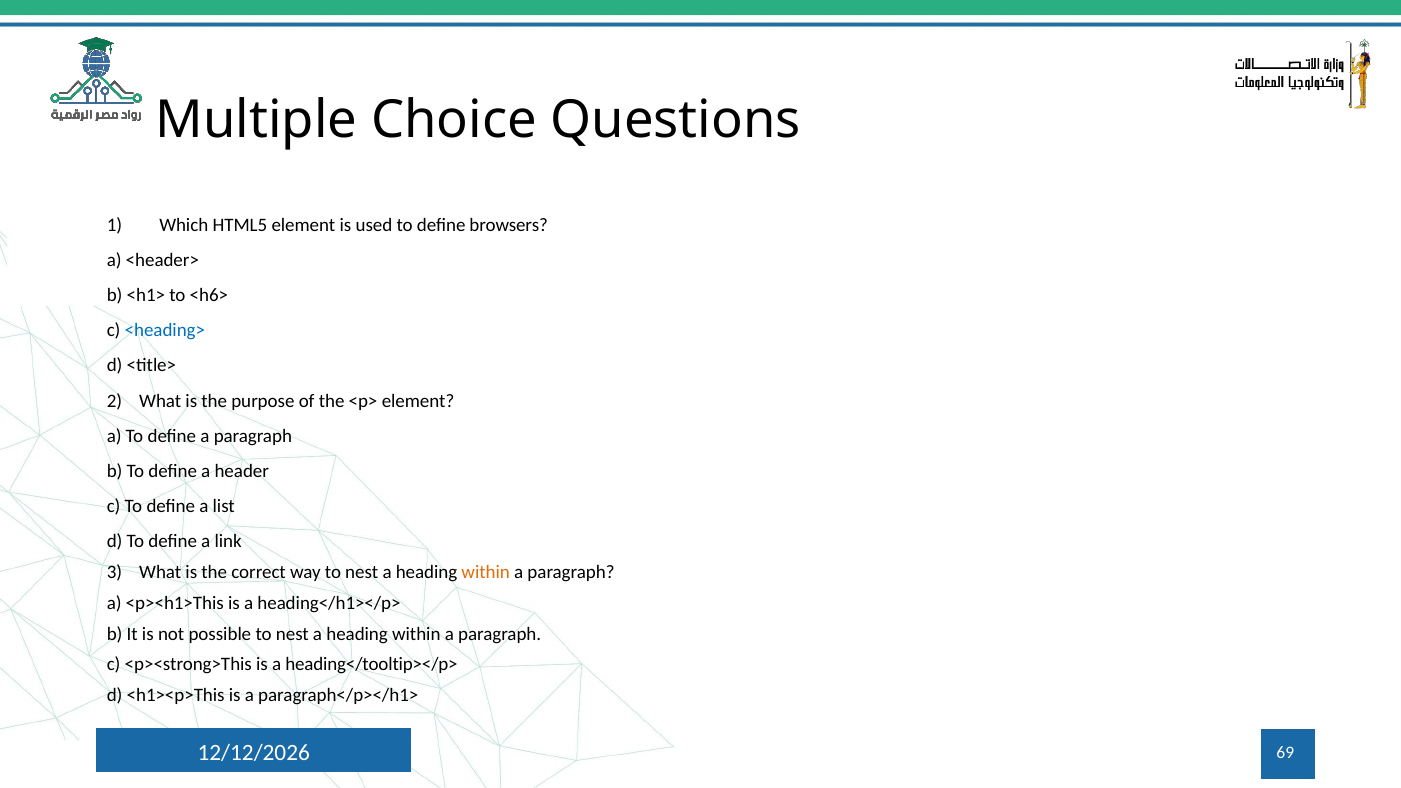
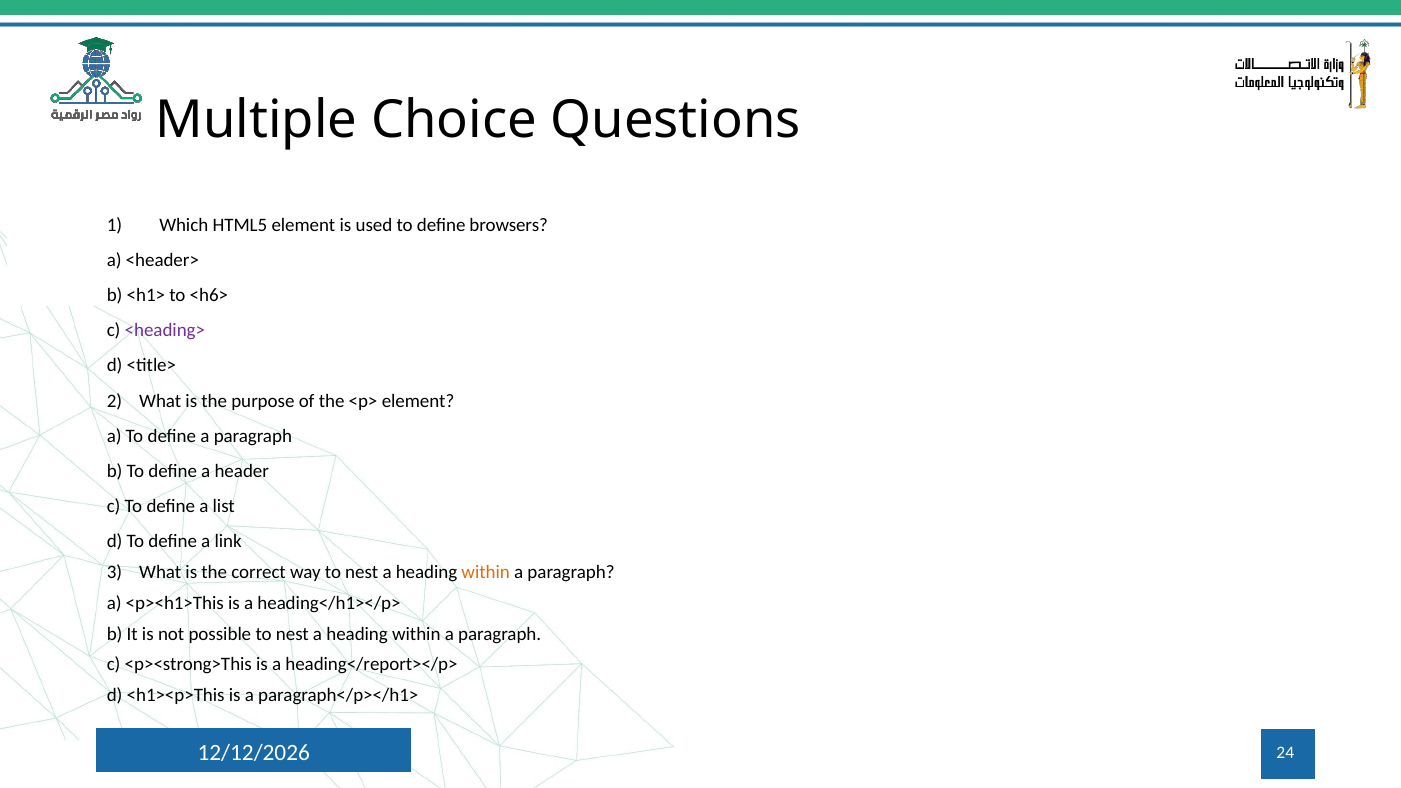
<heading> colour: blue -> purple
heading</tooltip></p>: heading</tooltip></p> -> heading</report></p>
69: 69 -> 24
